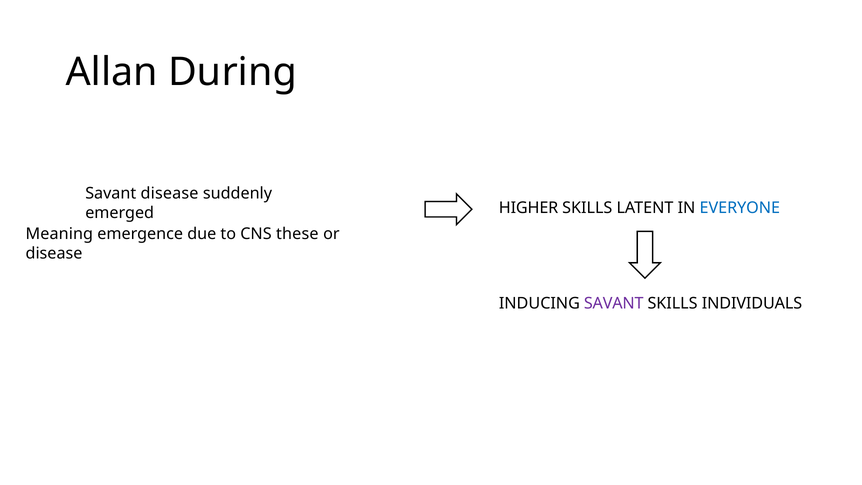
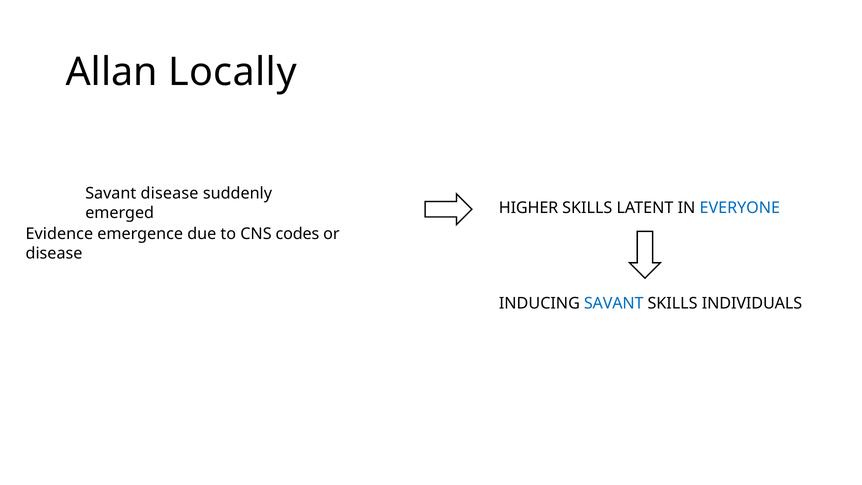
During: During -> Locally
Meaning: Meaning -> Evidence
these: these -> codes
SAVANT at (614, 304) colour: purple -> blue
